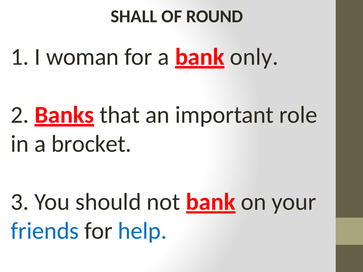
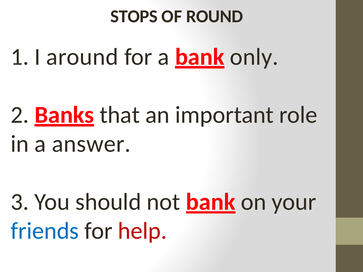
SHALL: SHALL -> STOPS
woman: woman -> around
brocket: brocket -> answer
help colour: blue -> red
